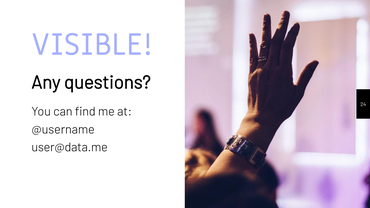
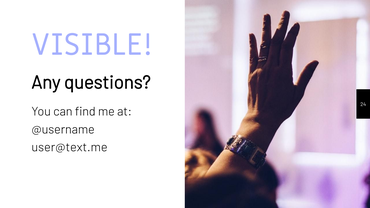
user@data.me: user@data.me -> user@text.me
